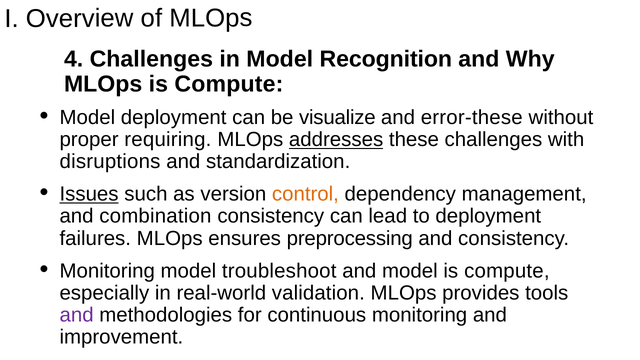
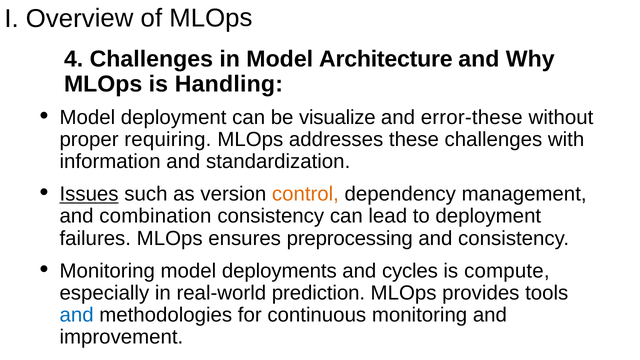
Recognition: Recognition -> Architecture
MLOps is Compute: Compute -> Handling
addresses underline: present -> none
disruptions: disruptions -> information
troubleshoot: troubleshoot -> deployments
and model: model -> cycles
validation: validation -> prediction
and at (77, 315) colour: purple -> blue
